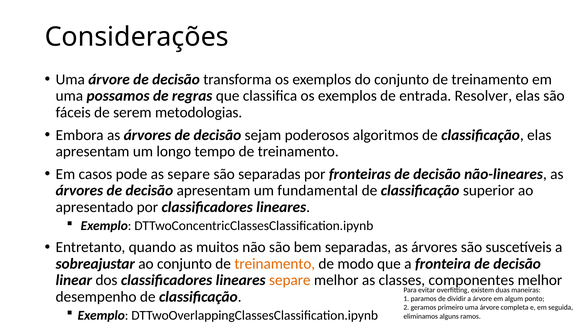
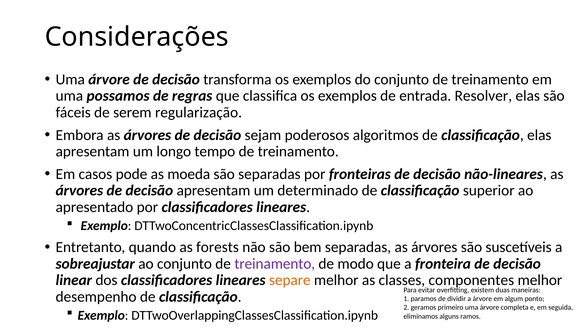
metodologias: metodologias -> regularização
as separe: separe -> moeda
fundamental: fundamental -> determinado
muitos: muitos -> forests
treinamento at (275, 263) colour: orange -> purple
